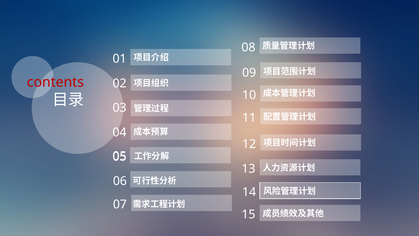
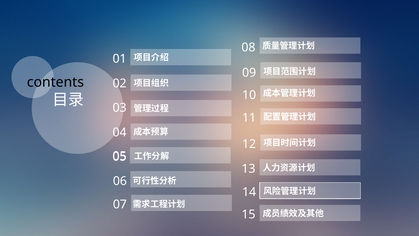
contents colour: red -> black
